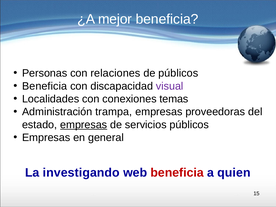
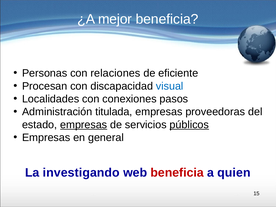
de públicos: públicos -> eficiente
Beneficia at (45, 86): Beneficia -> Procesan
visual colour: purple -> blue
temas: temas -> pasos
trampa: trampa -> titulada
públicos at (189, 125) underline: none -> present
